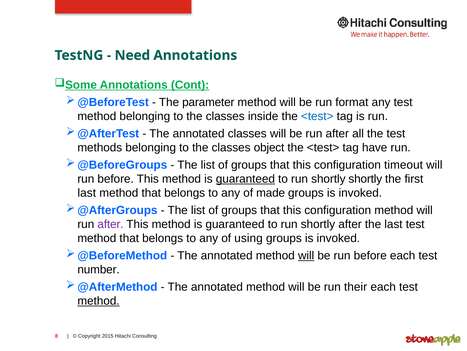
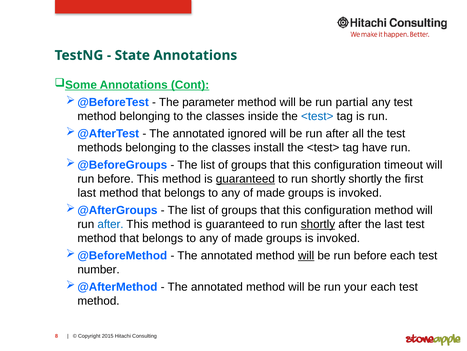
Need: Need -> State
format: format -> partial
annotated classes: classes -> ignored
object: object -> install
after at (110, 224) colour: purple -> blue
shortly at (318, 224) underline: none -> present
using at (249, 238): using -> made
their: their -> your
method at (98, 300) underline: present -> none
